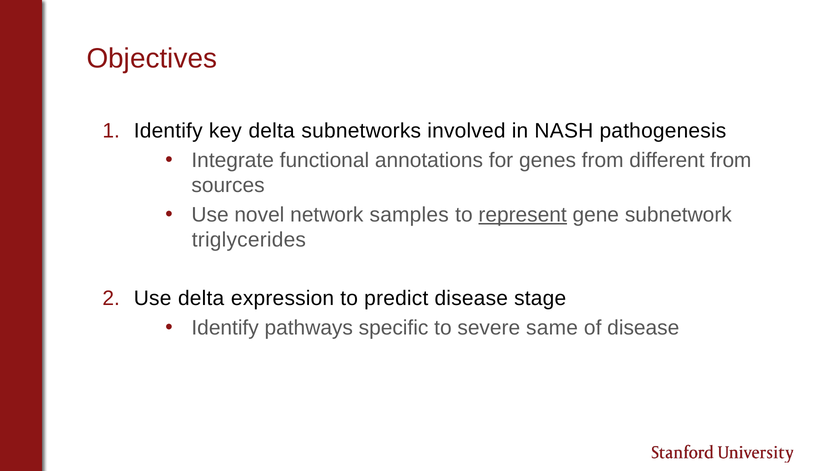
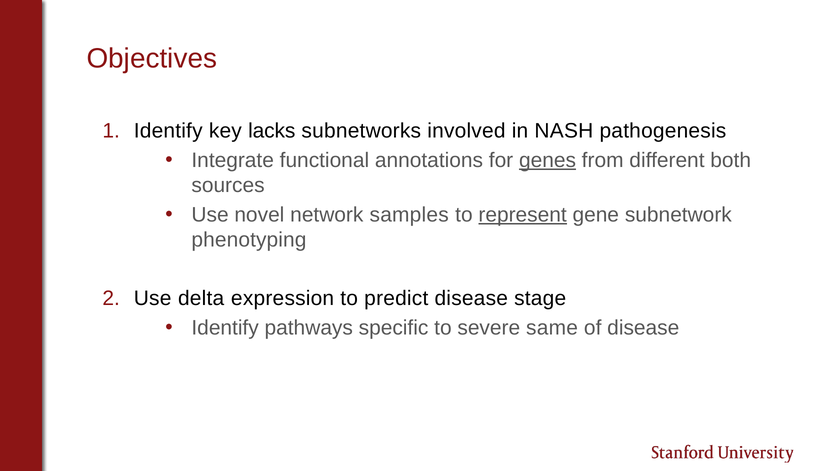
key delta: delta -> lacks
genes underline: none -> present
different from: from -> both
triglycerides: triglycerides -> phenotyping
